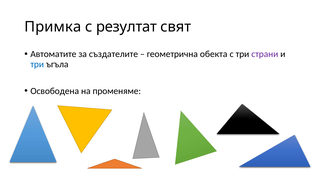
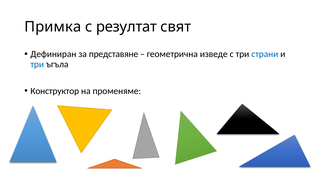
Автоматите: Автоматите -> Дефиниран
създателите: създателите -> представяне
обекта: обекта -> изведе
страни colour: purple -> blue
Освободена: Освободена -> Конструктор
